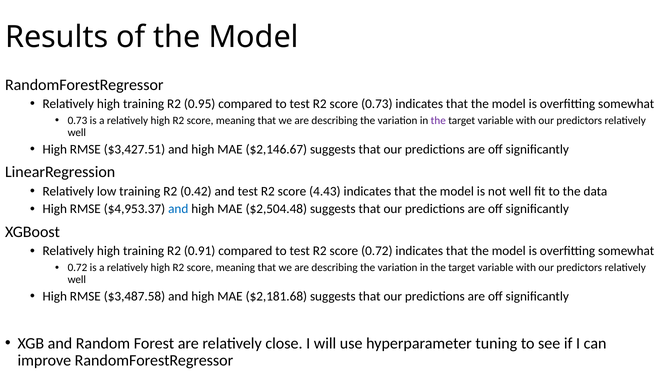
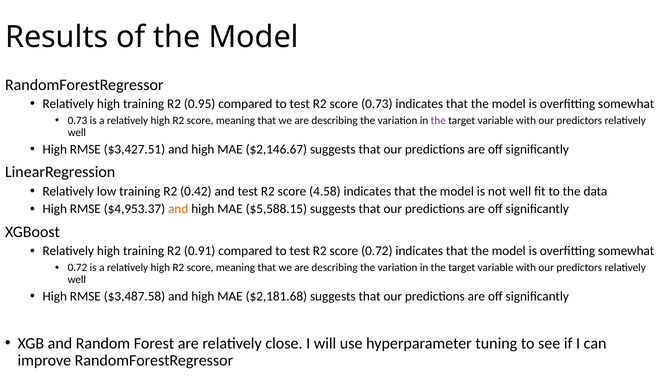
4.43: 4.43 -> 4.58
and at (178, 209) colour: blue -> orange
$2,504.48: $2,504.48 -> $5,588.15
